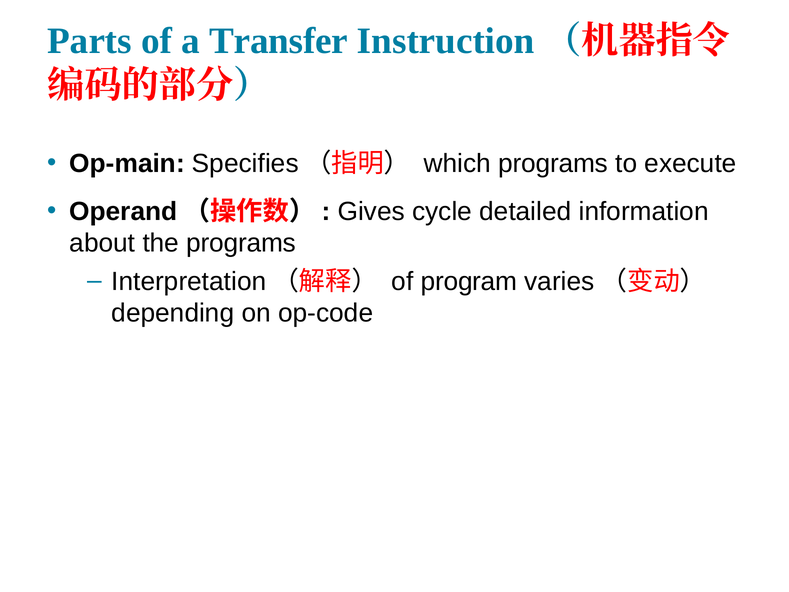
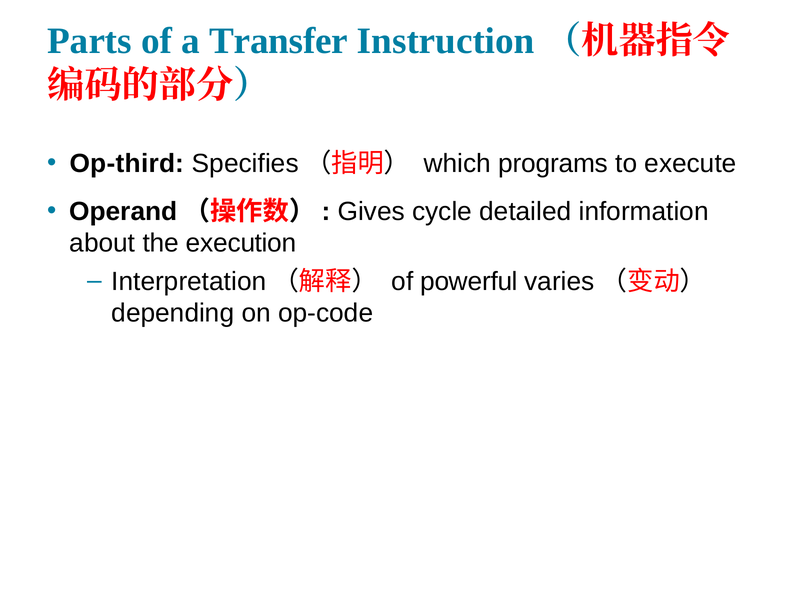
Op-main: Op-main -> Op-third
the programs: programs -> execution
program: program -> powerful
